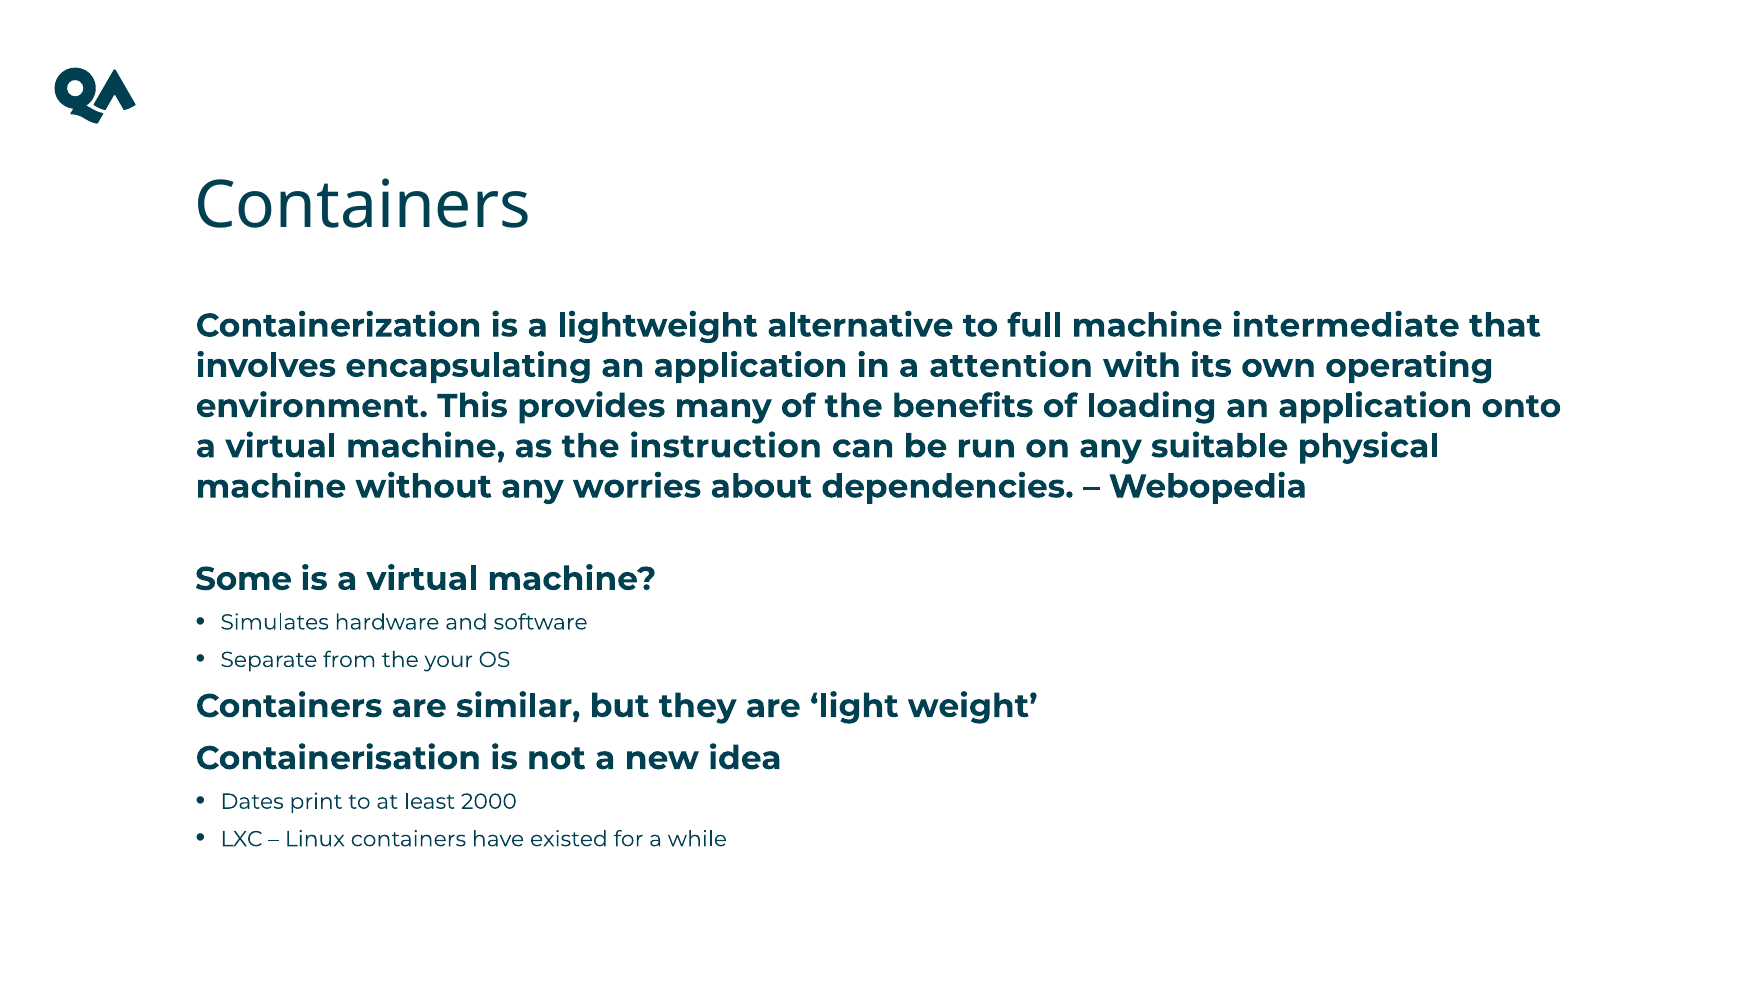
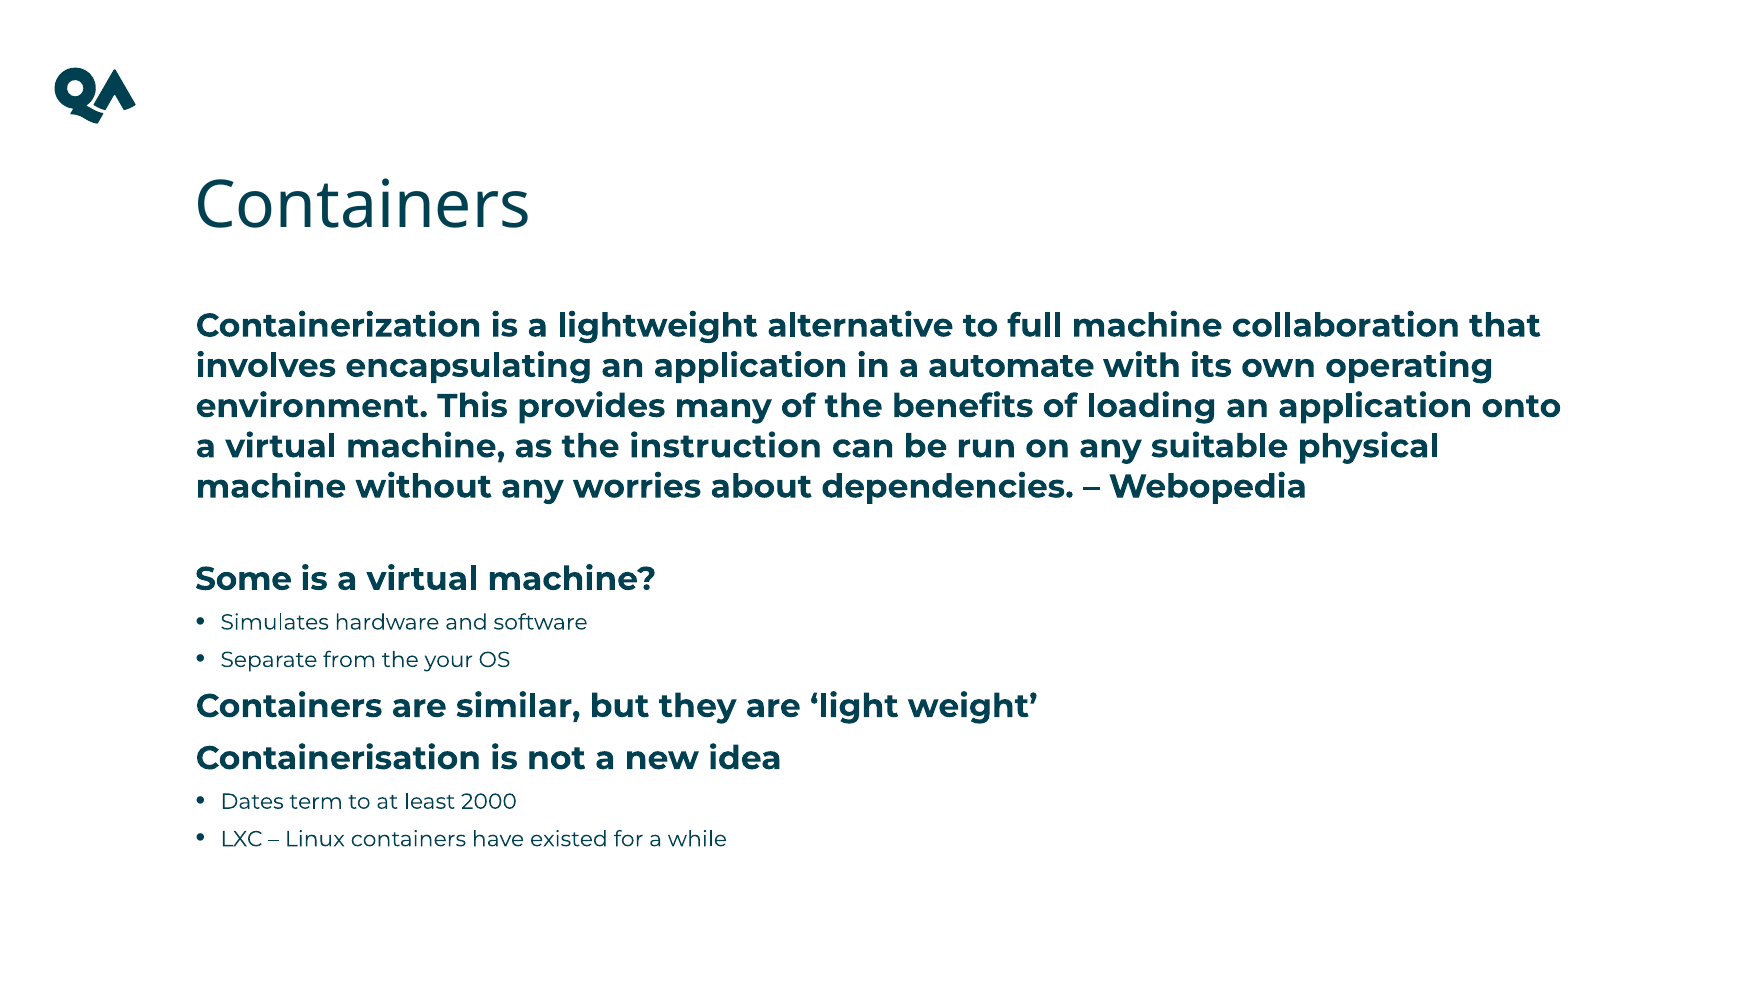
intermediate: intermediate -> collaboration
attention: attention -> automate
print: print -> term
